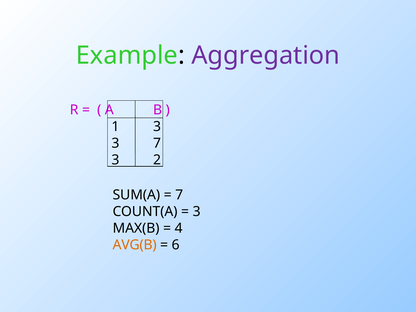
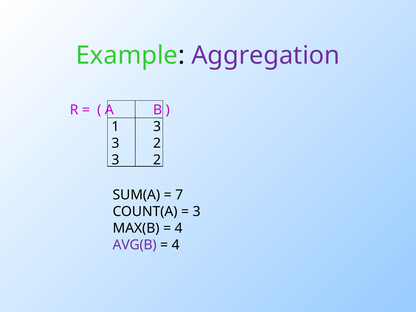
7 at (157, 143): 7 -> 2
AVG(B colour: orange -> purple
6 at (176, 245): 6 -> 4
